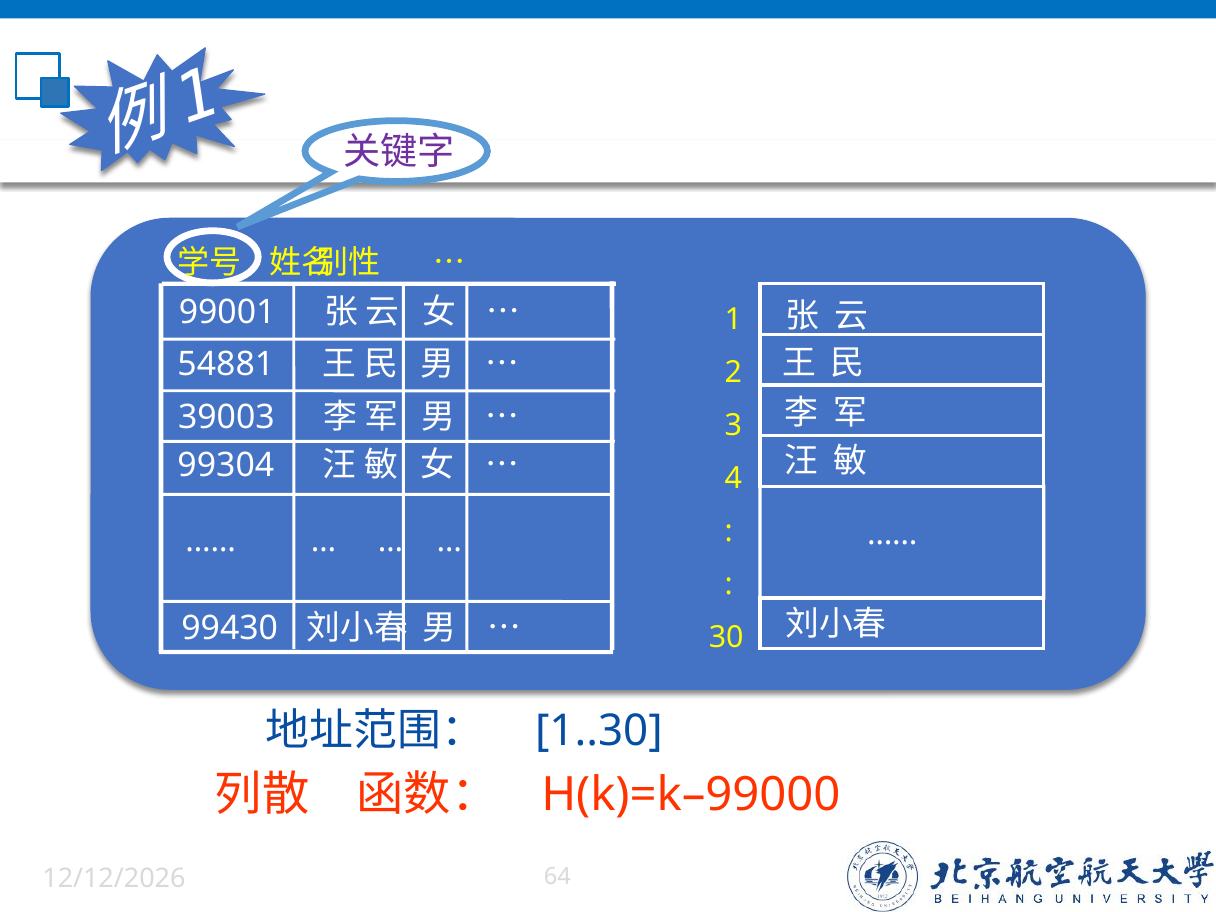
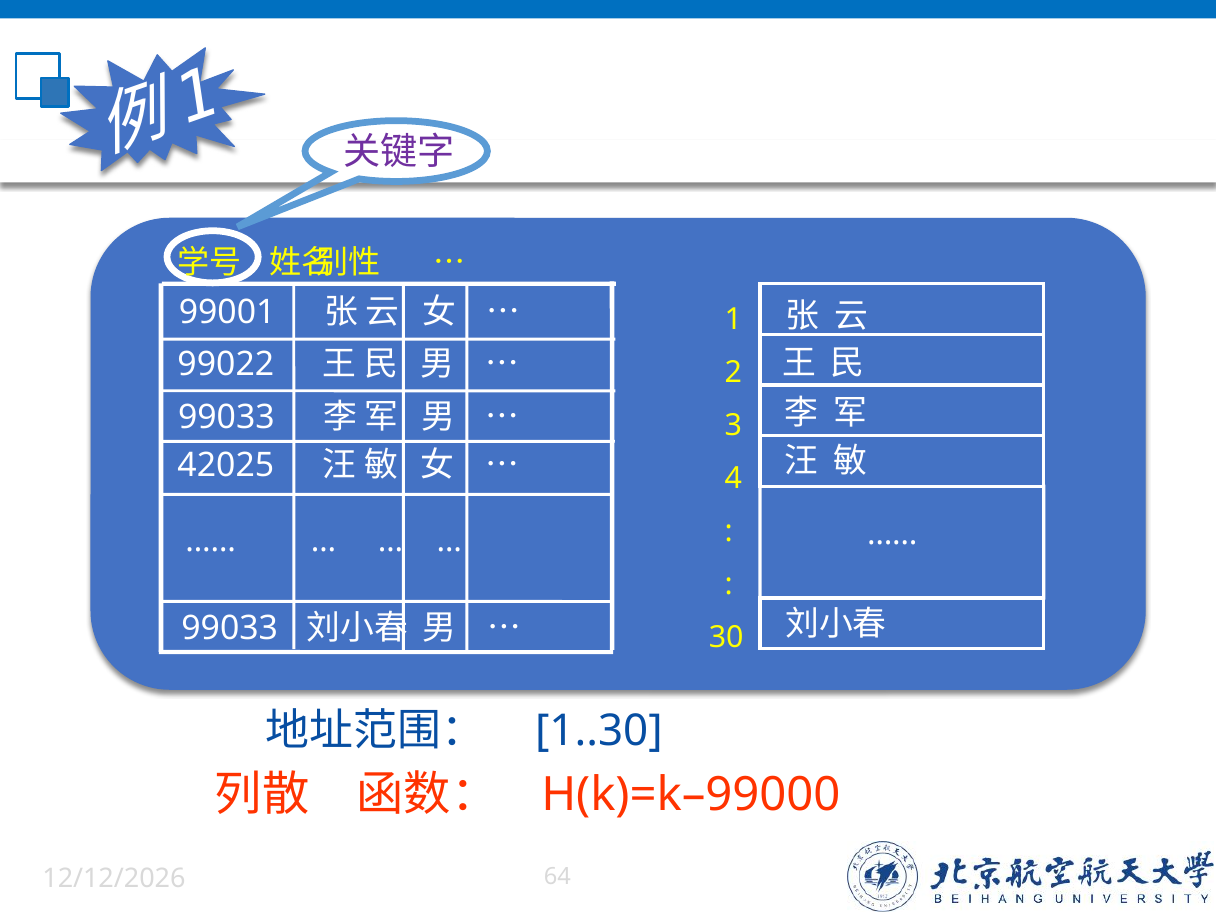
54881: 54881 -> 99022
39003 at (226, 418): 39003 -> 99033
99304: 99304 -> 42025
99430 at (230, 628): 99430 -> 99033
